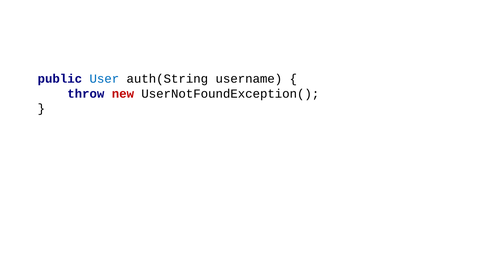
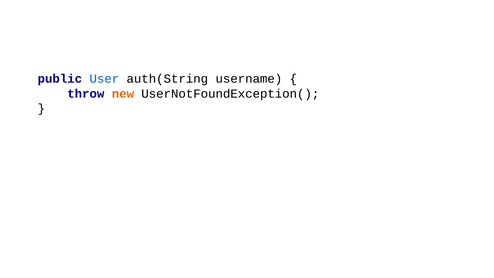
new colour: red -> orange
